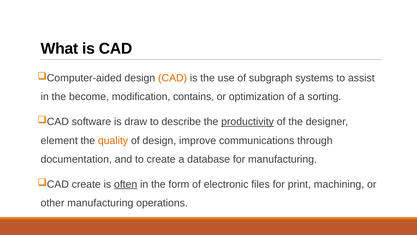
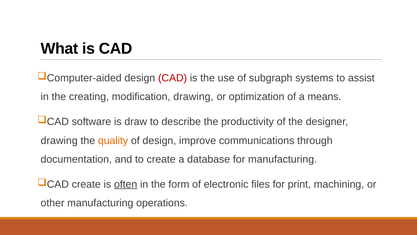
CAD at (173, 78) colour: orange -> red
become: become -> creating
modification contains: contains -> drawing
sorting: sorting -> means
productivity underline: present -> none
element at (59, 140): element -> drawing
